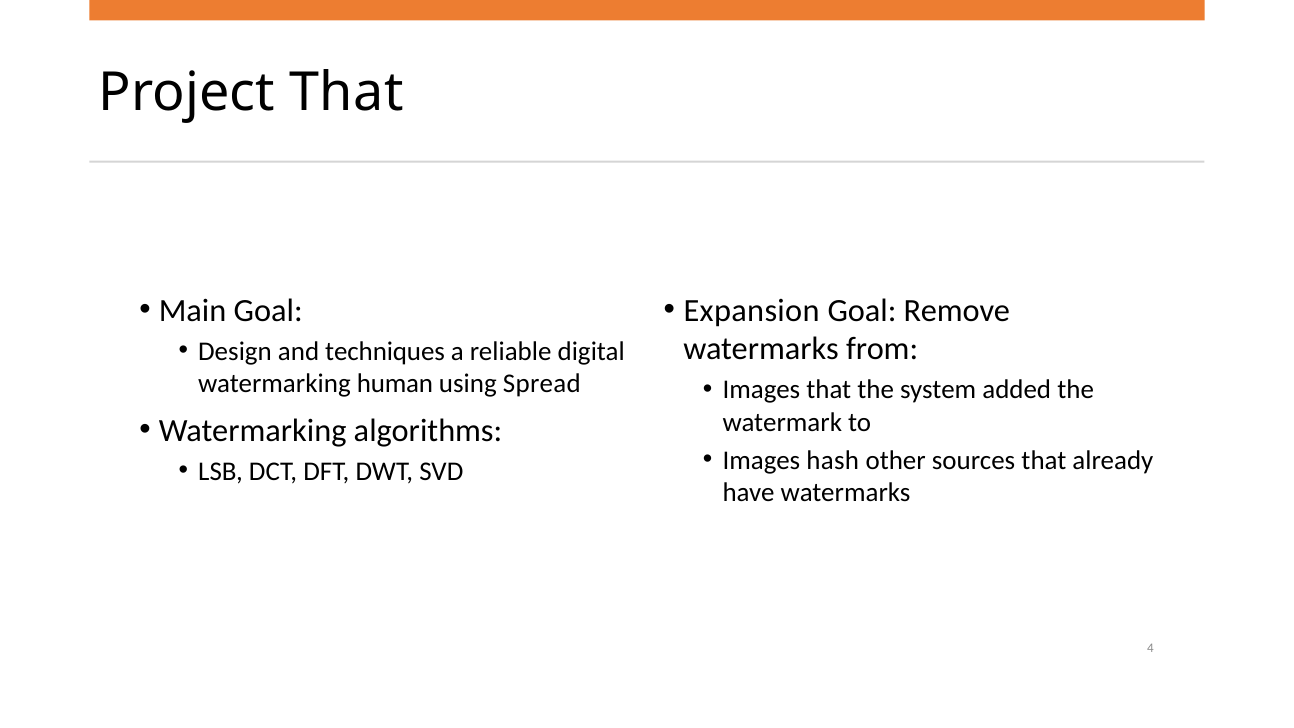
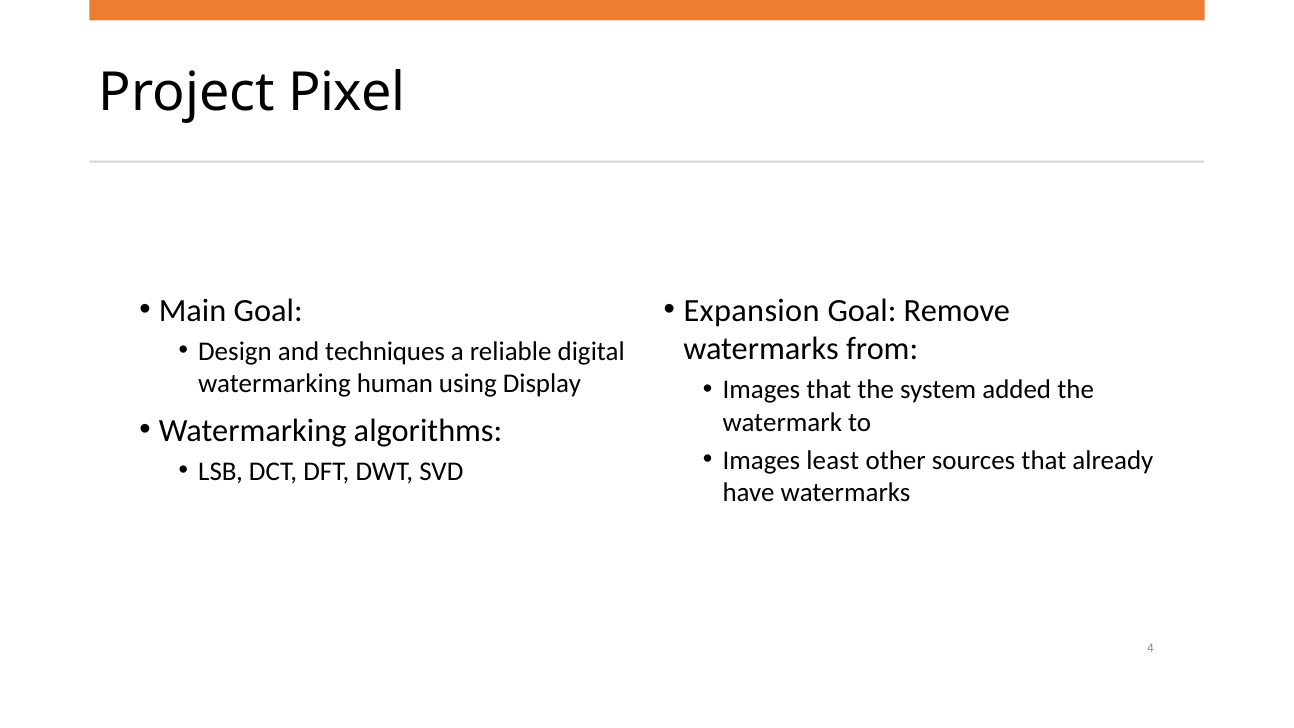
Project That: That -> Pixel
Spread: Spread -> Display
hash: hash -> least
